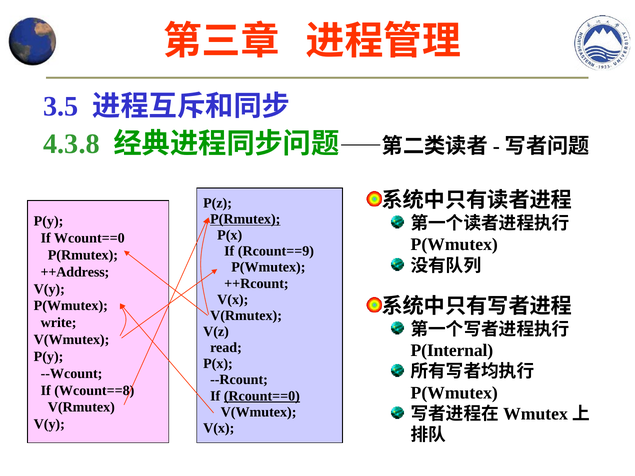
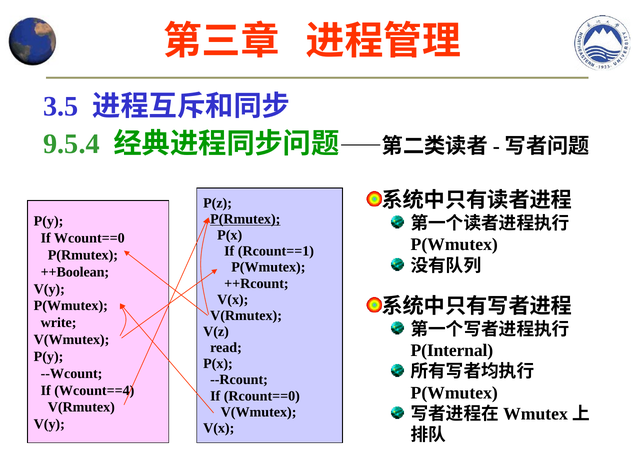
4.3.8: 4.3.8 -> 9.5.4
Rcount==9: Rcount==9 -> Rcount==1
++Address: ++Address -> ++Boolean
Wcount==8: Wcount==8 -> Wcount==4
Rcount==0 underline: present -> none
